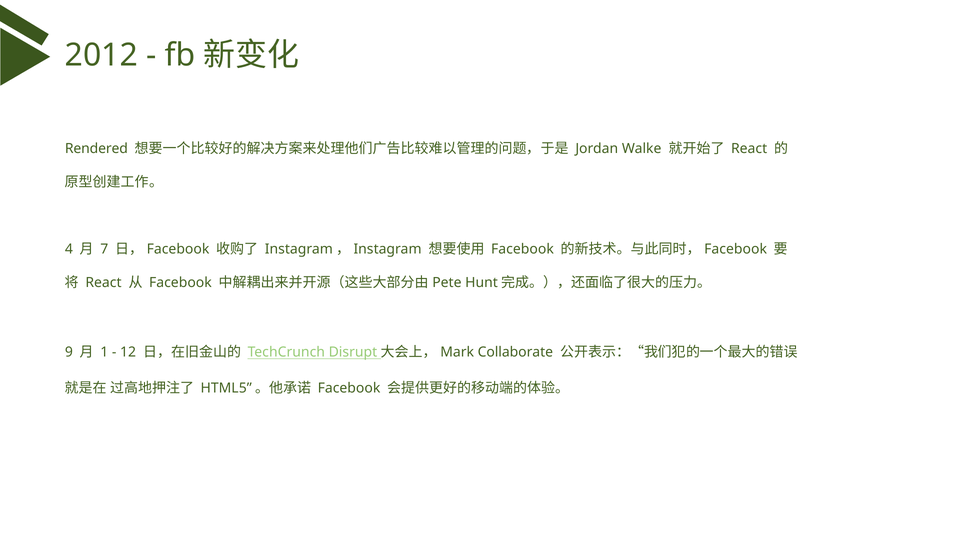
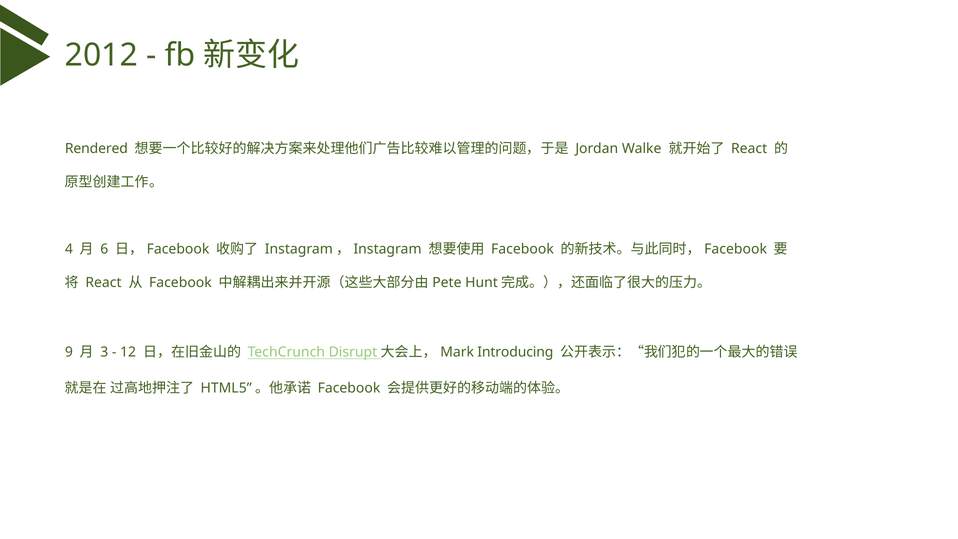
7: 7 -> 6
1: 1 -> 3
Collaborate: Collaborate -> Introducing
